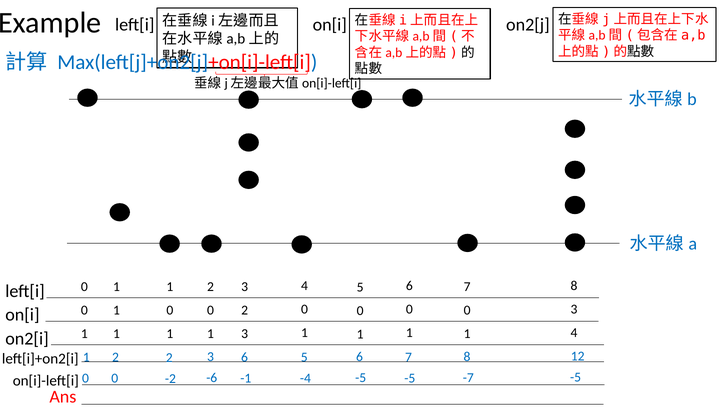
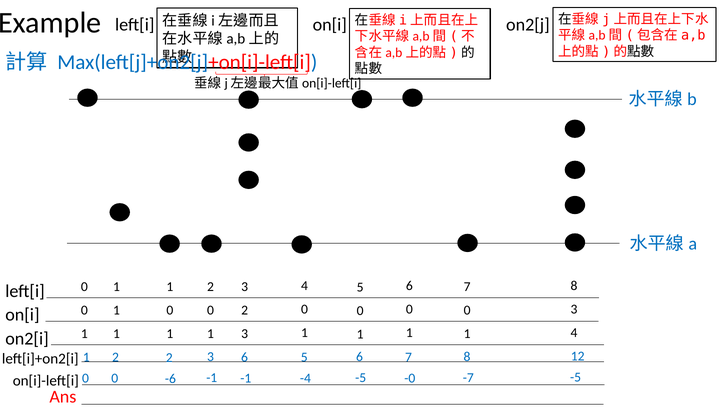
-6 at (212, 378): -6 -> -1
-5 at (410, 379): -5 -> -0
-2: -2 -> -6
